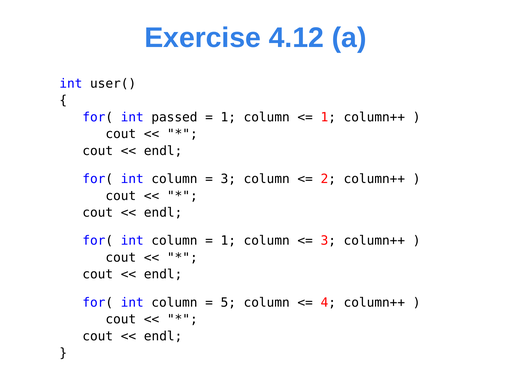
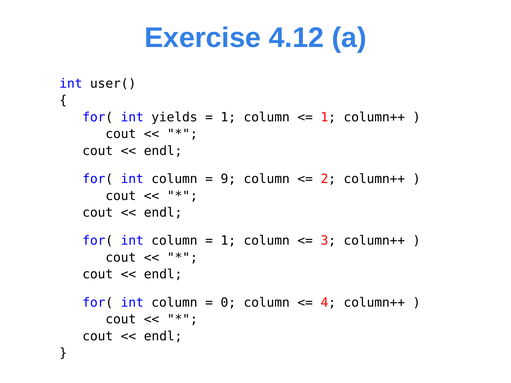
passed: passed -> yields
3 at (228, 179): 3 -> 9
5: 5 -> 0
